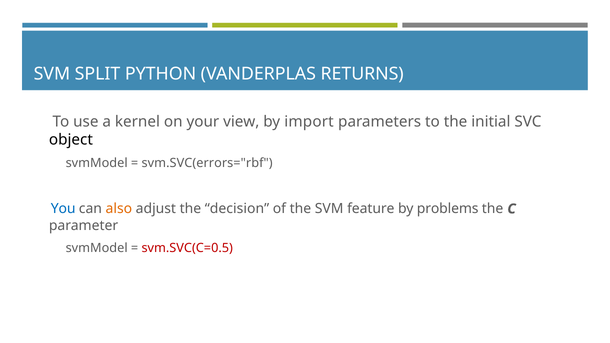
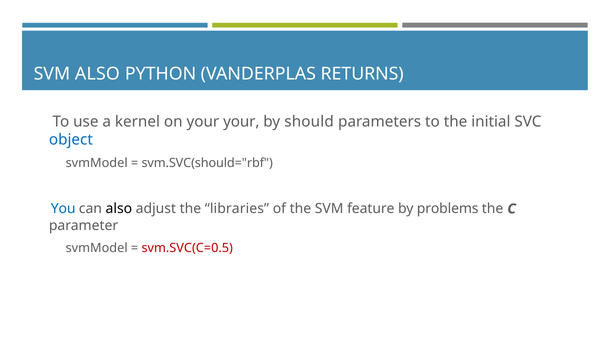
SVM SPLIT: SPLIT -> ALSO
your view: view -> your
import: import -> should
object colour: black -> blue
svm.SVC(errors="rbf: svm.SVC(errors="rbf -> svm.SVC(should="rbf
also at (119, 209) colour: orange -> black
decision: decision -> libraries
